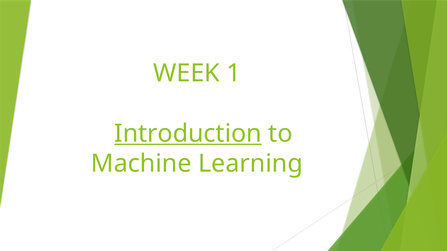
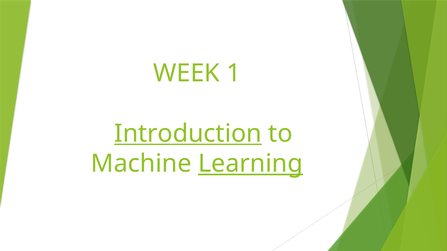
Learning underline: none -> present
